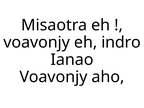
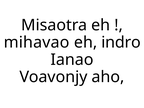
voavonjy at (37, 42): voavonjy -> mihavao
